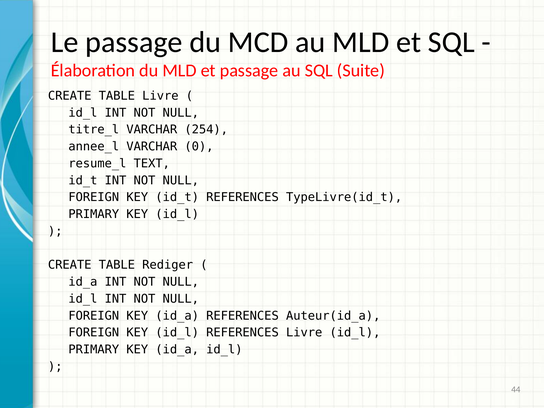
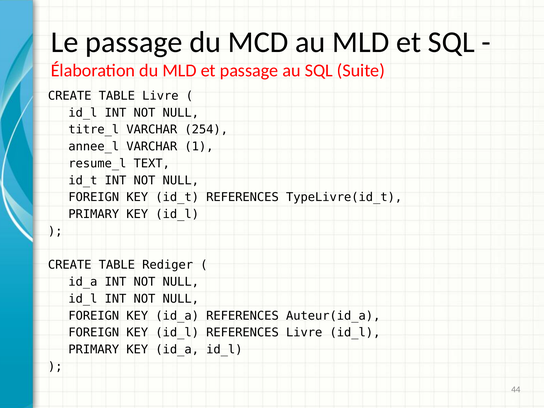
0: 0 -> 1
